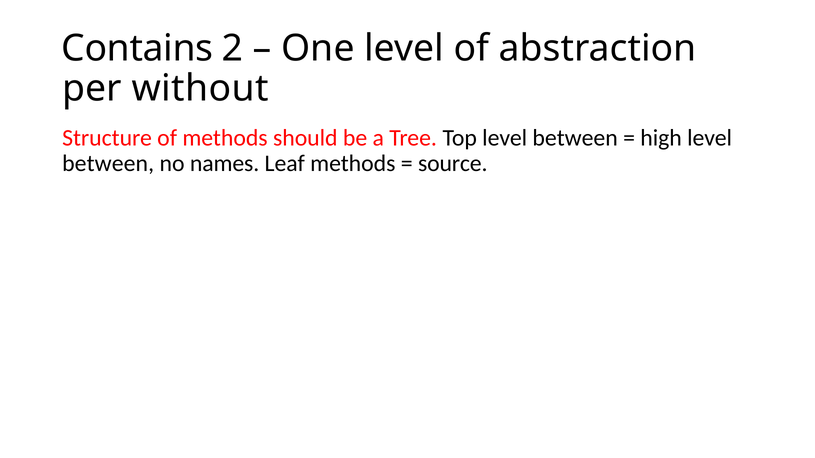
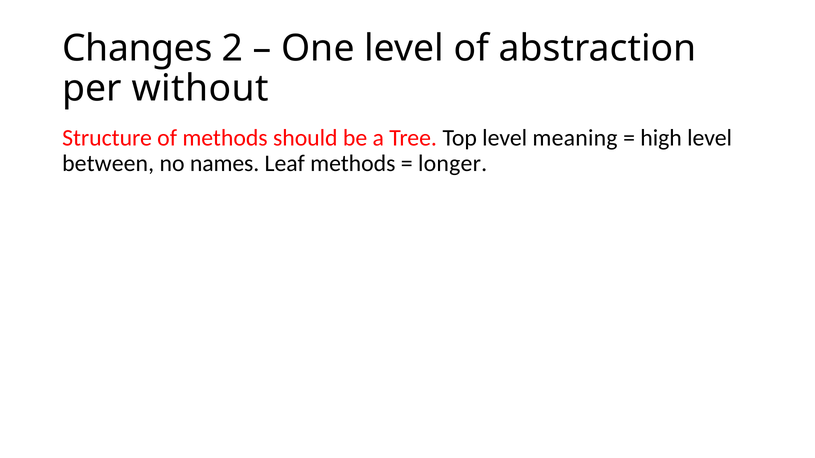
Contains: Contains -> Changes
Top level between: between -> meaning
source: source -> longer
